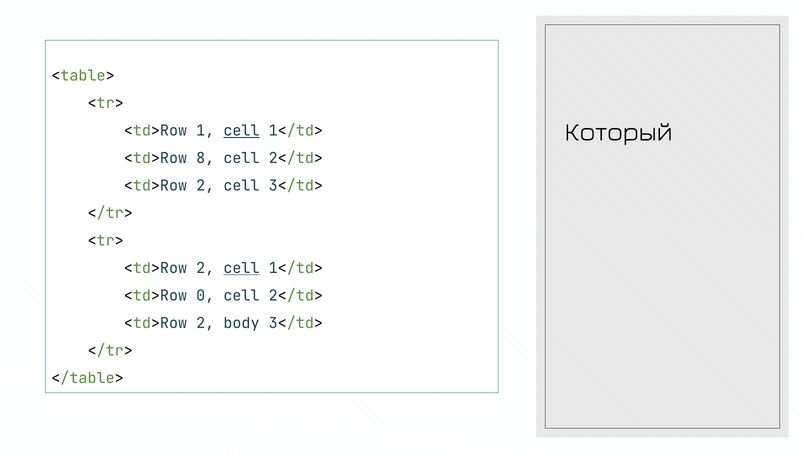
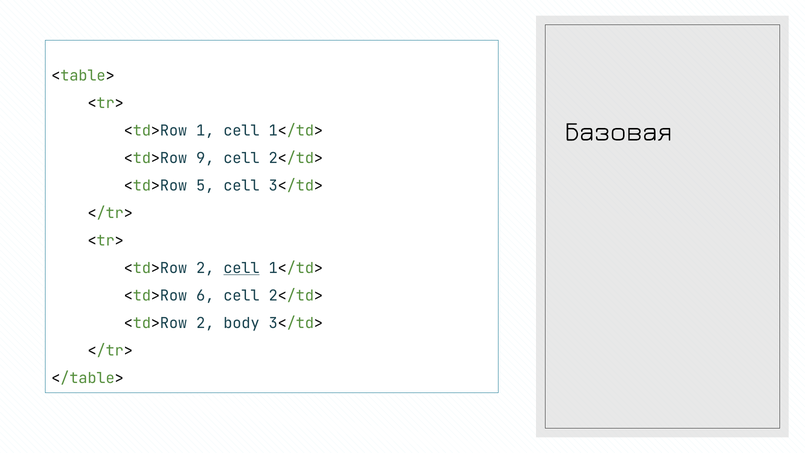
Который: Который -> Базовая
cell at (241, 131) underline: present -> none
8: 8 -> 9
2 at (205, 186): 2 -> 5
0: 0 -> 6
